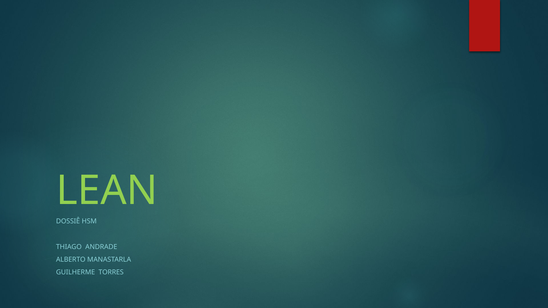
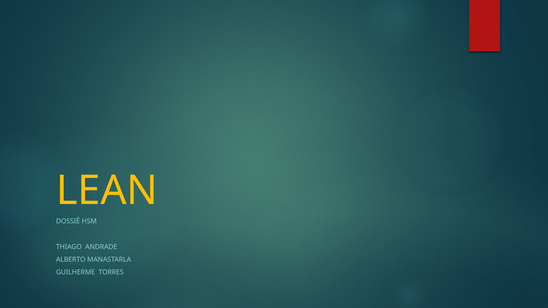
LEAN colour: light green -> yellow
